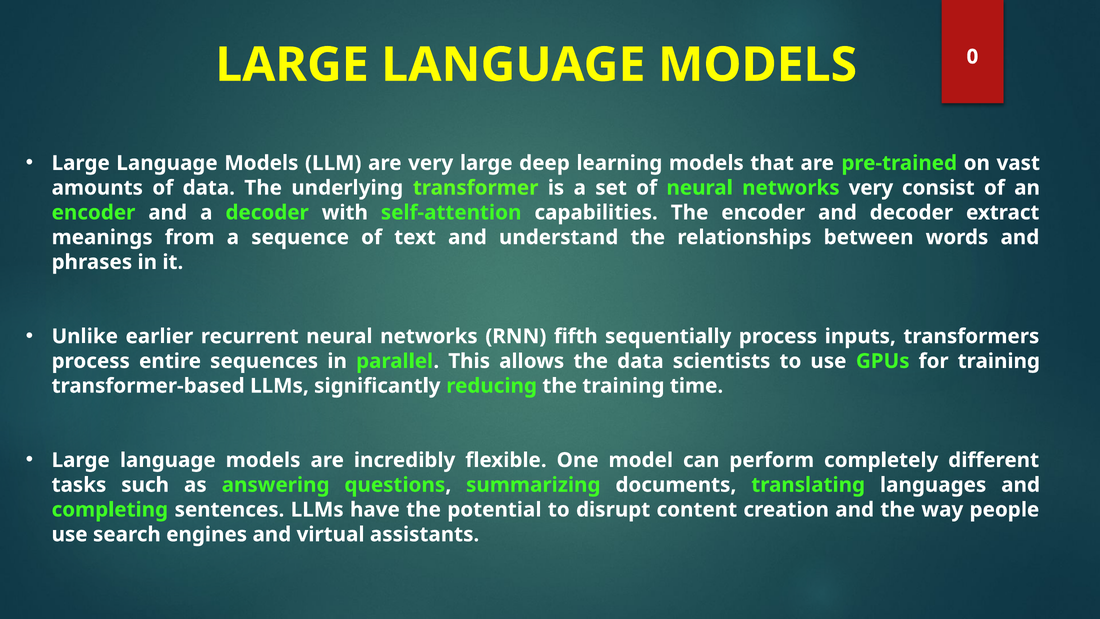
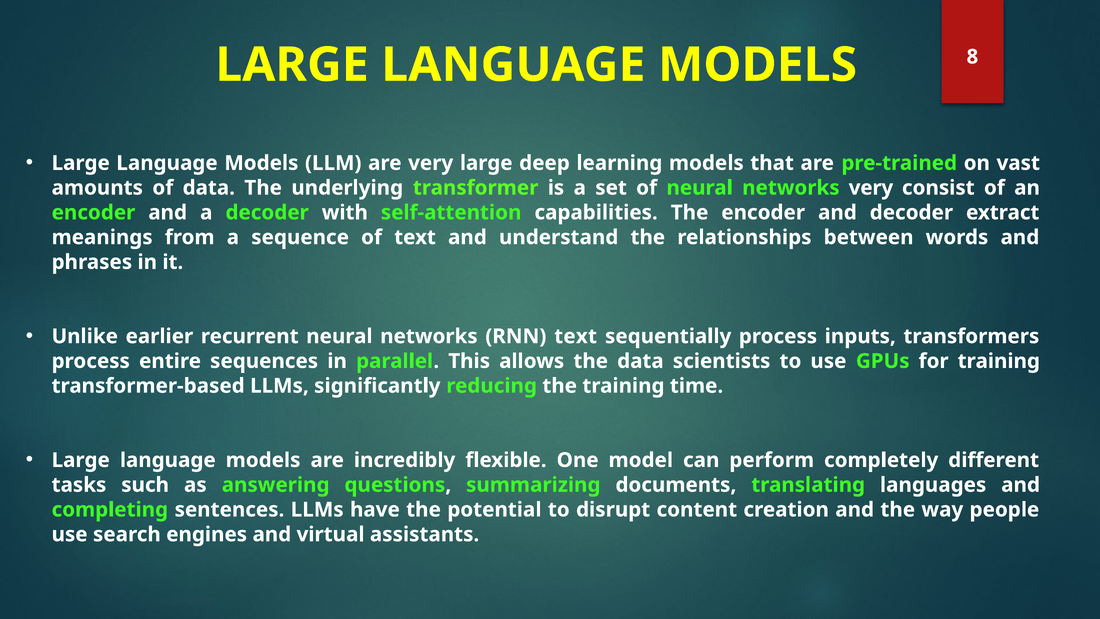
0: 0 -> 8
RNN fifth: fifth -> text
